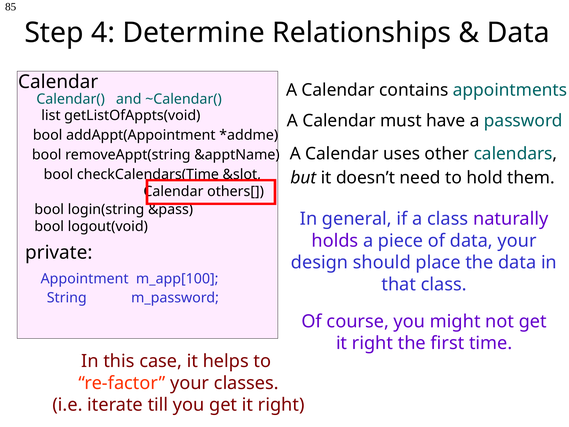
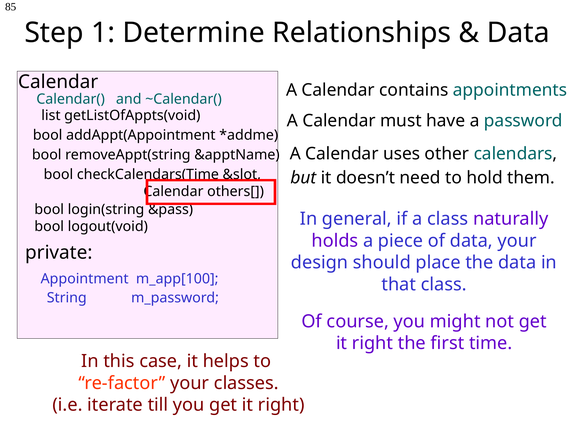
4: 4 -> 1
